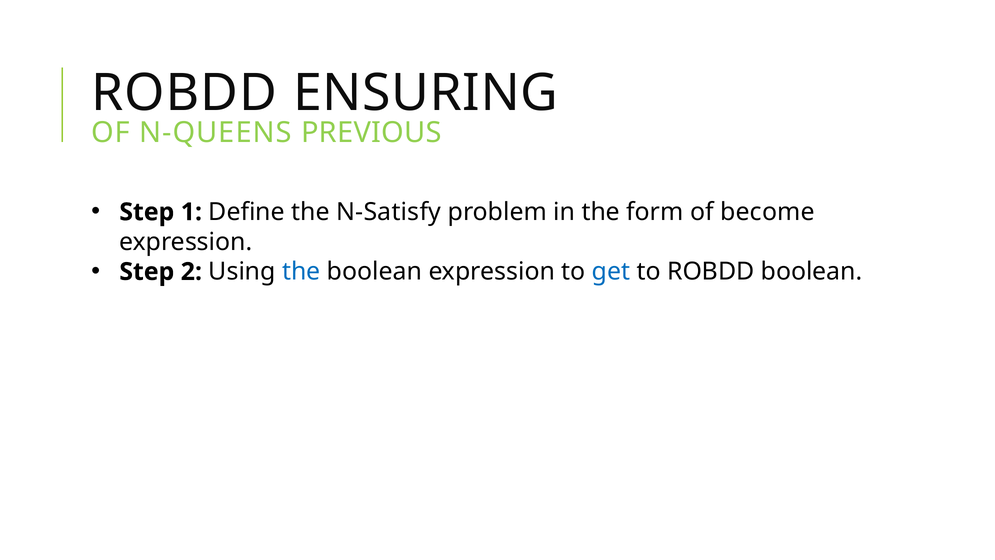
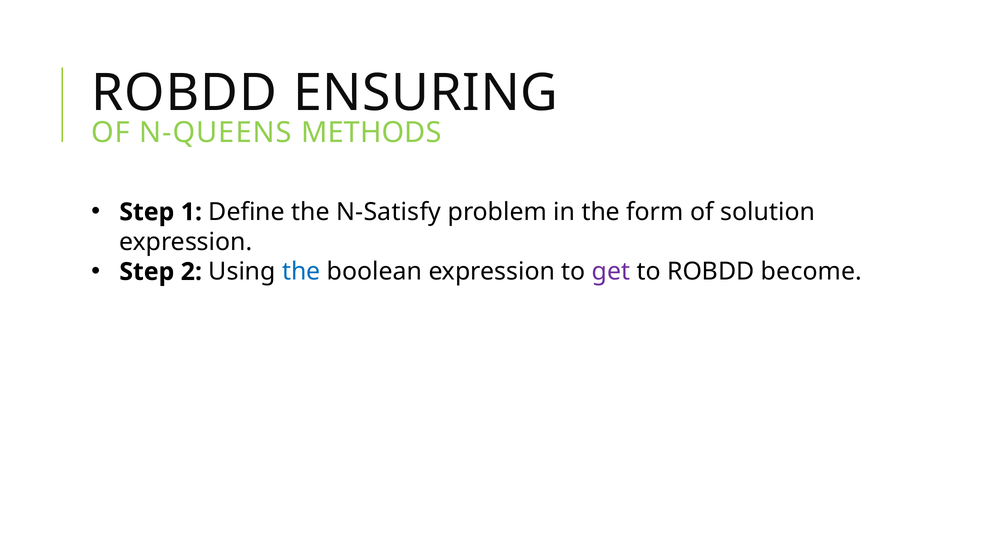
PREVIOUS: PREVIOUS -> METHODS
become: become -> solution
get colour: blue -> purple
ROBDD boolean: boolean -> become
